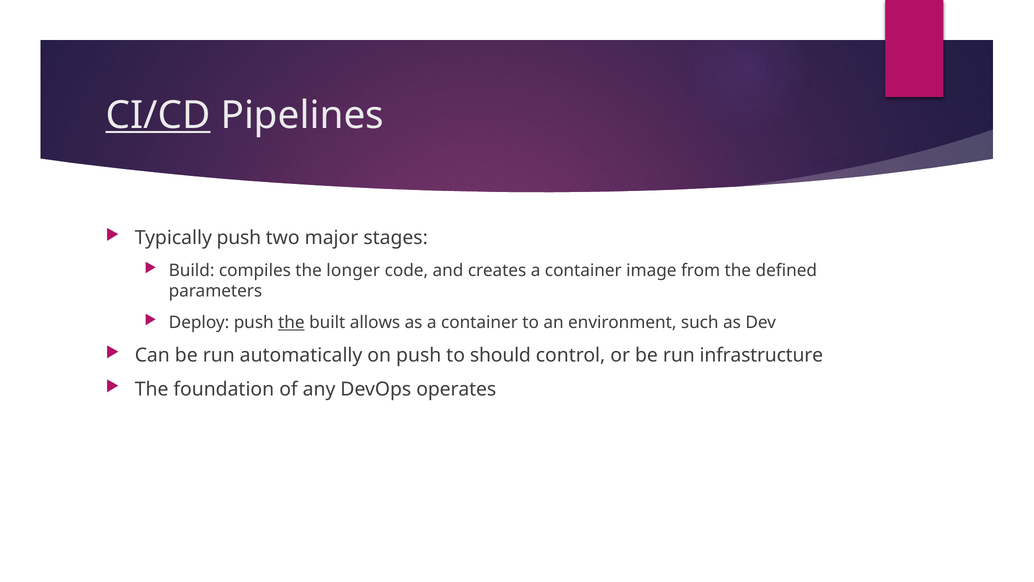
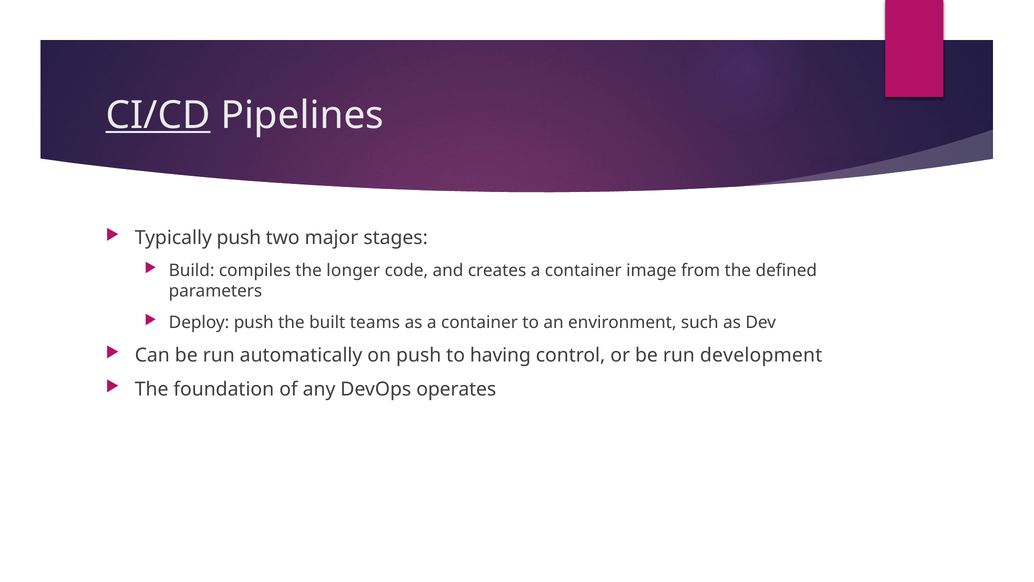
the at (291, 322) underline: present -> none
allows: allows -> teams
should: should -> having
infrastructure: infrastructure -> development
